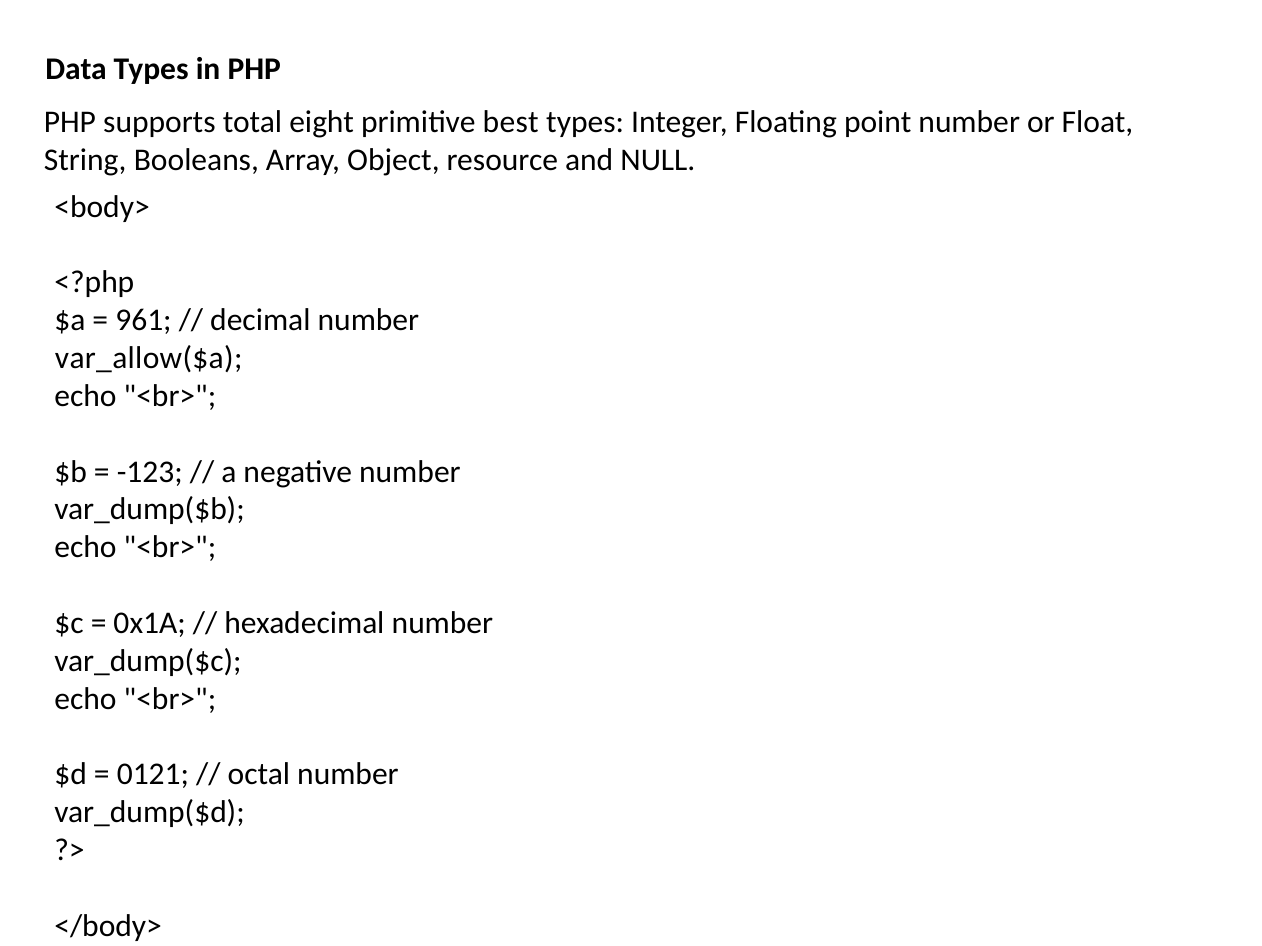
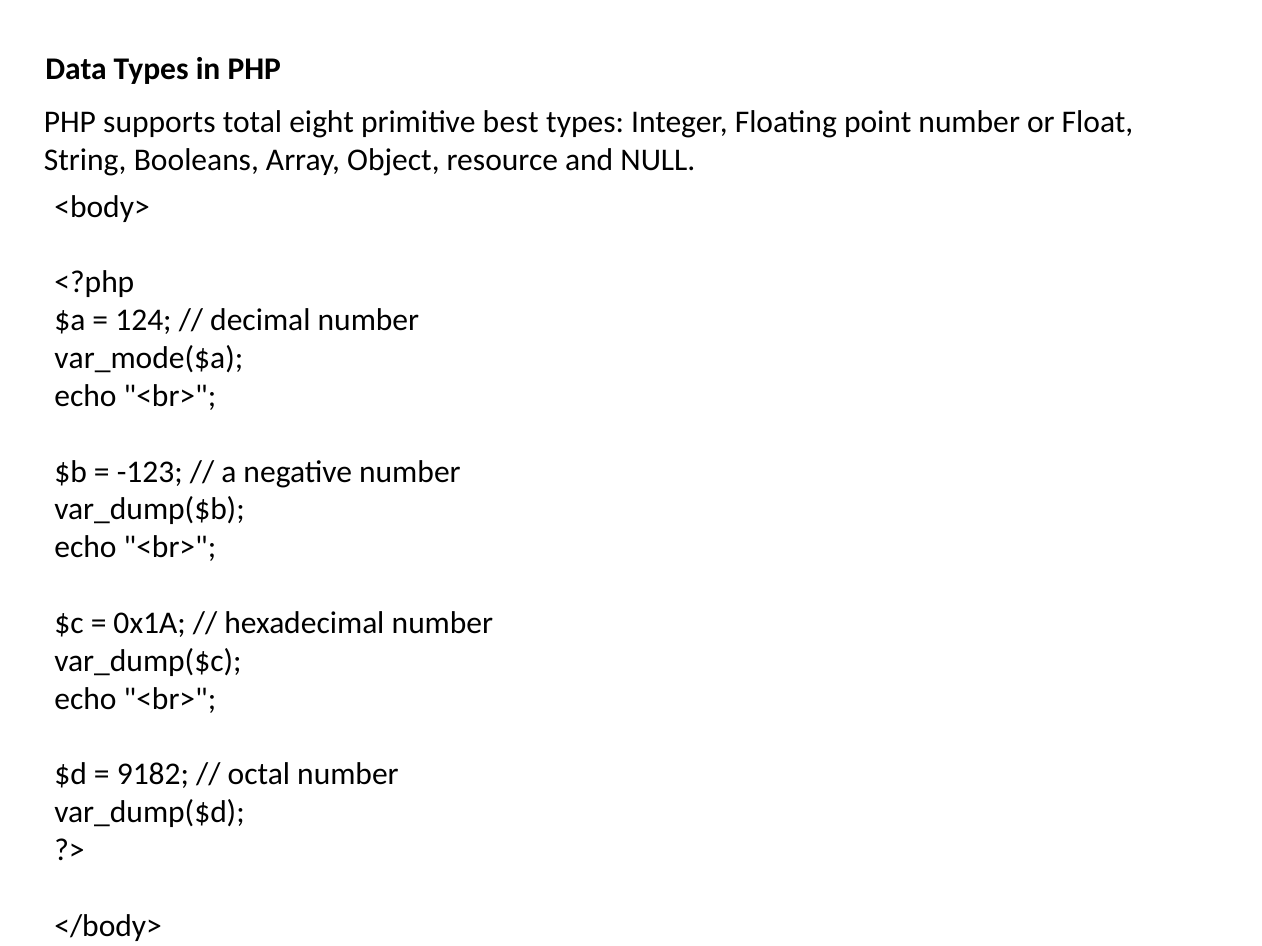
961: 961 -> 124
var_allow($a: var_allow($a -> var_mode($a
0121: 0121 -> 9182
